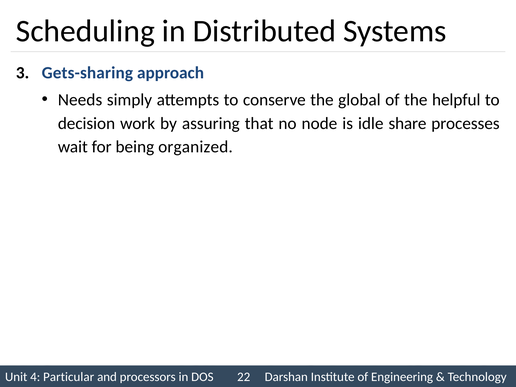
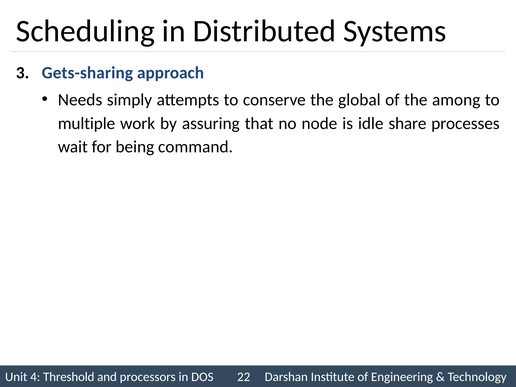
helpful: helpful -> among
decision: decision -> multiple
organized: organized -> command
Particular: Particular -> Threshold
